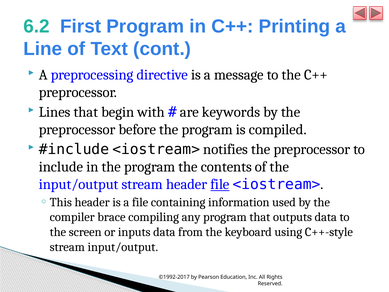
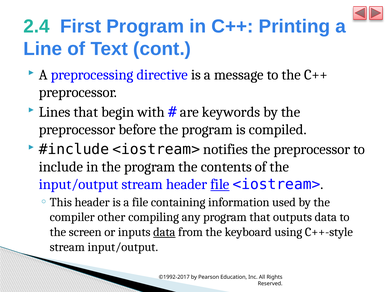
6.2: 6.2 -> 2.4
brace: brace -> other
data at (164, 232) underline: none -> present
